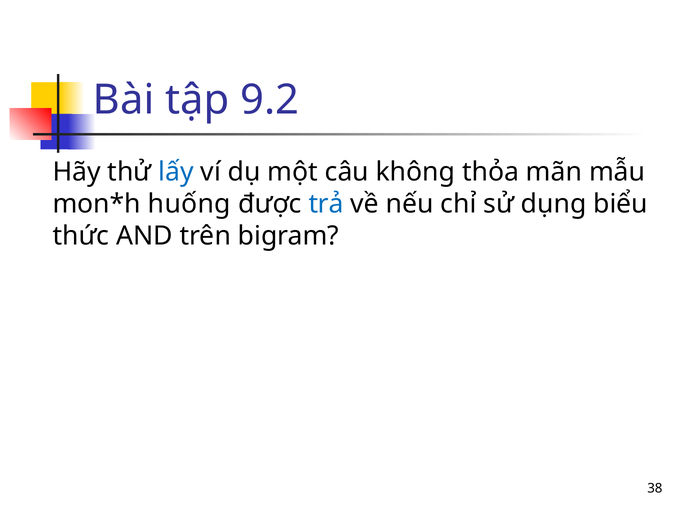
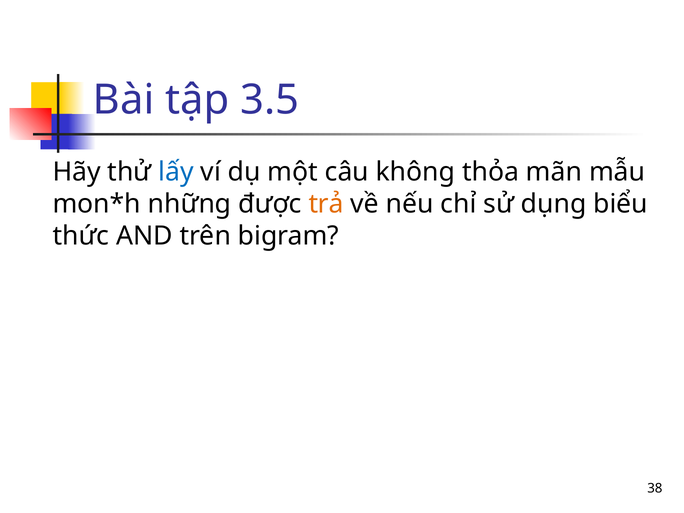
9.2: 9.2 -> 3.5
huống: huống -> những
trả colour: blue -> orange
